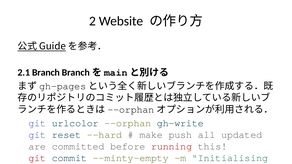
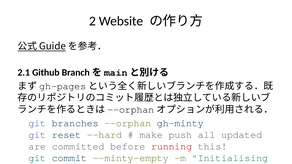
2.1 Branch: Branch -> Github
git urlcolor: urlcolor -> branches
gh-write: gh-write -> gh-minty
git at (37, 158) colour: red -> green
